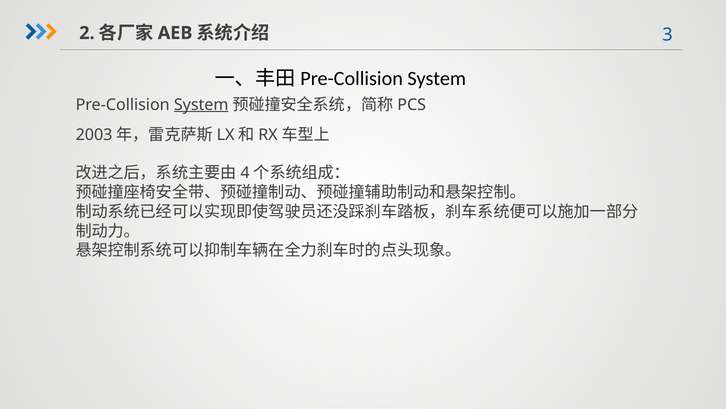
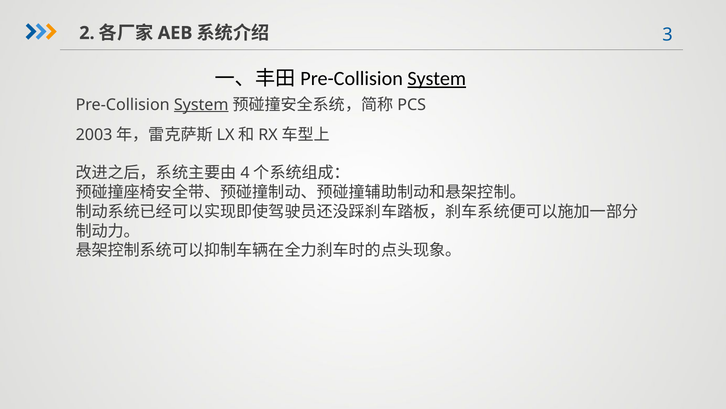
System at (437, 78) underline: none -> present
